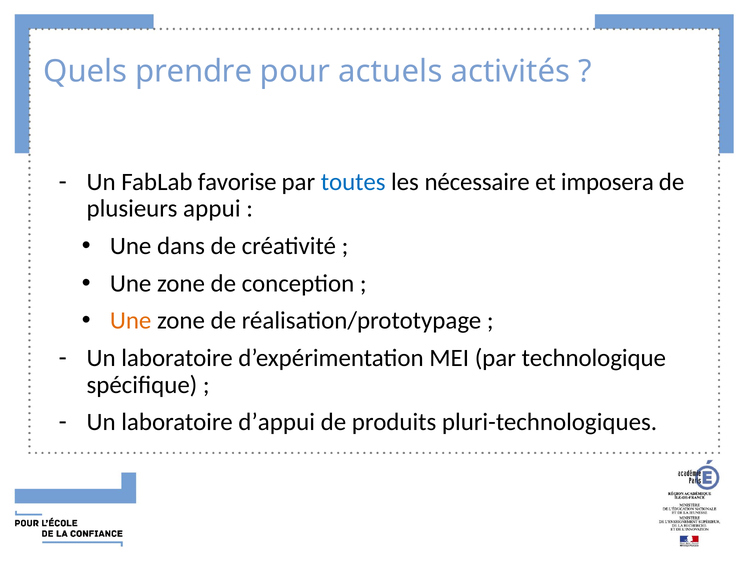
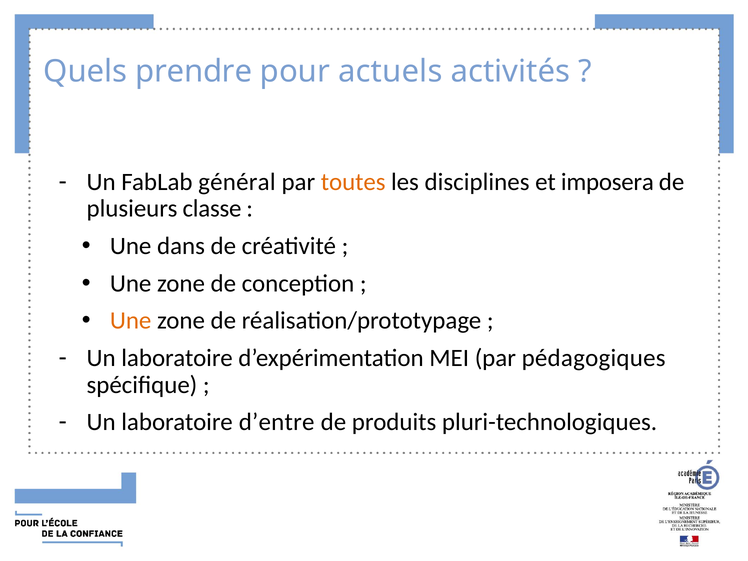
favorise: favorise -> général
toutes colour: blue -> orange
nécessaire: nécessaire -> disciplines
appui: appui -> classe
technologique: technologique -> pédagogiques
d’appui: d’appui -> d’entre
